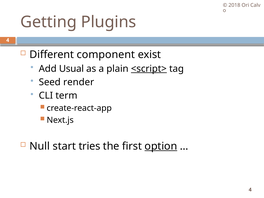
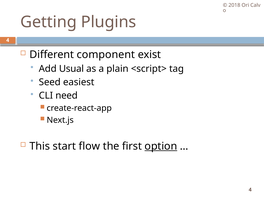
<script> underline: present -> none
render: render -> easiest
term: term -> need
Null: Null -> This
tries: tries -> flow
